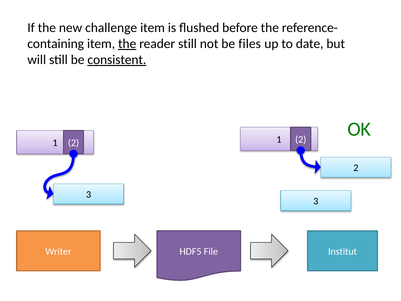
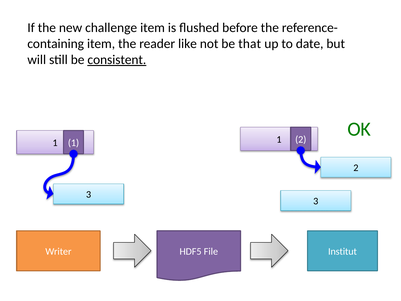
the at (127, 44) underline: present -> none
reader still: still -> like
files: files -> that
2 at (74, 143): 2 -> 1
